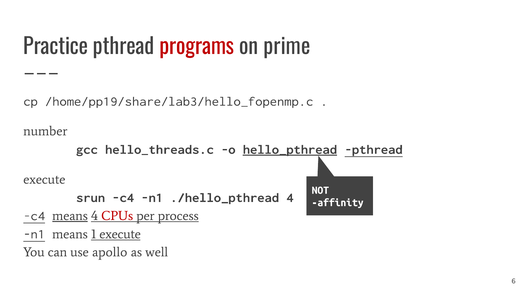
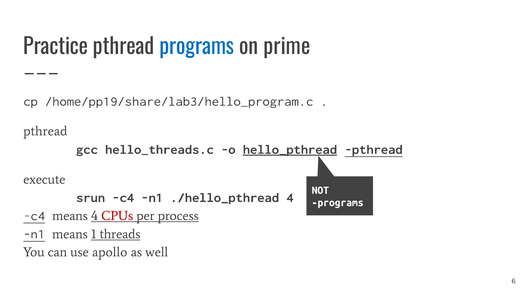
programs at (197, 47) colour: red -> blue
/home/pp19/share/lab3/hello_fopenmp.c: /home/pp19/share/lab3/hello_fopenmp.c -> /home/pp19/share/lab3/hello_program.c
number at (45, 131): number -> pthread
affinity at (338, 203): affinity -> programs
means at (70, 216) underline: present -> none
1 execute: execute -> threads
